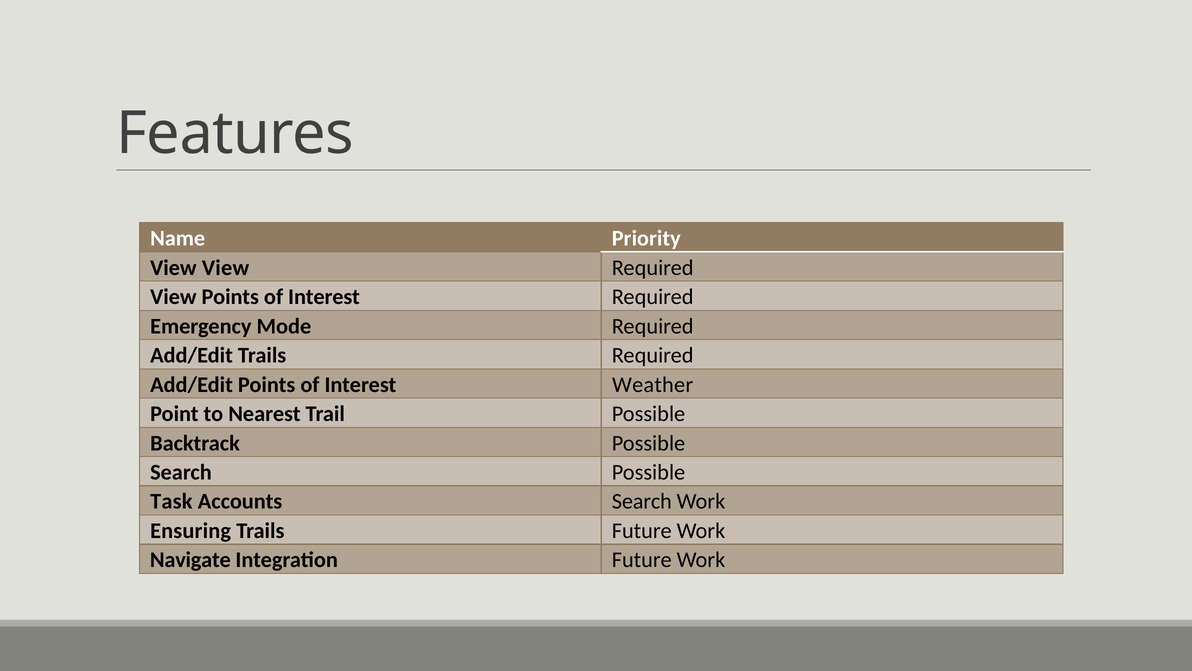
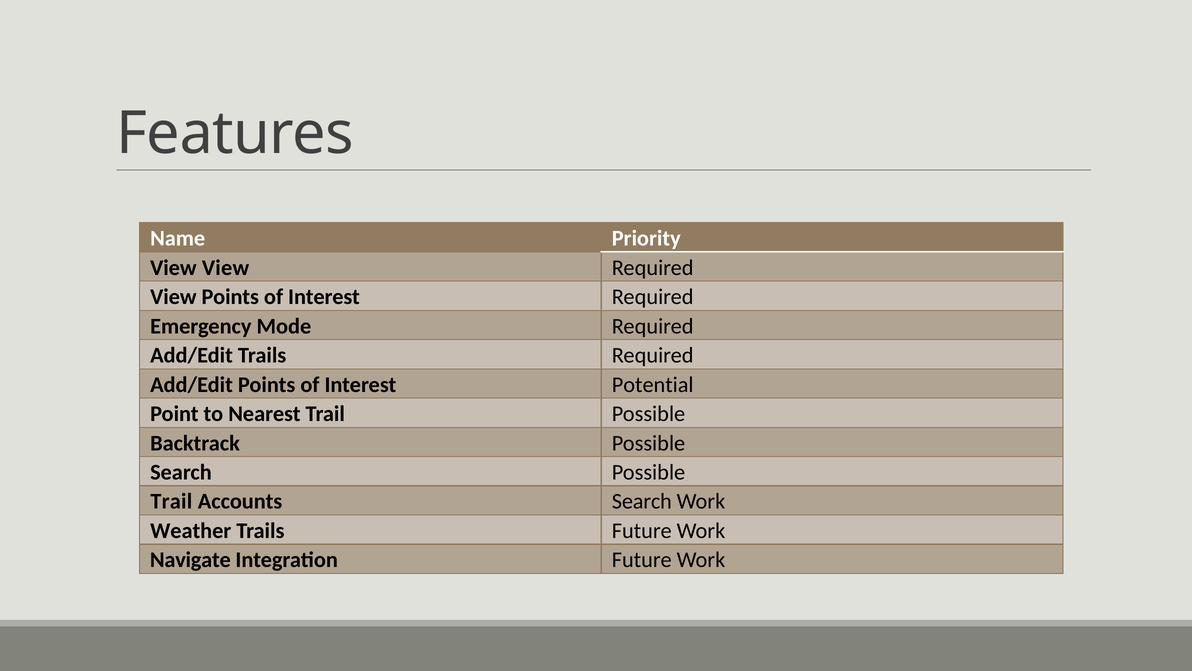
Weather: Weather -> Potential
Task at (171, 501): Task -> Trail
Ensuring: Ensuring -> Weather
